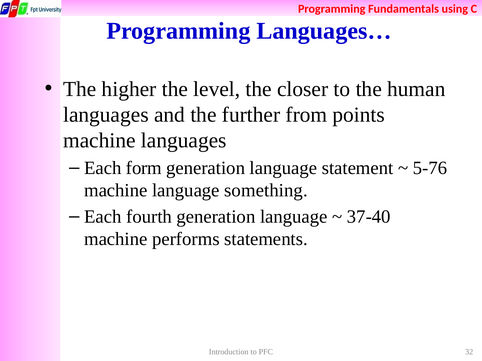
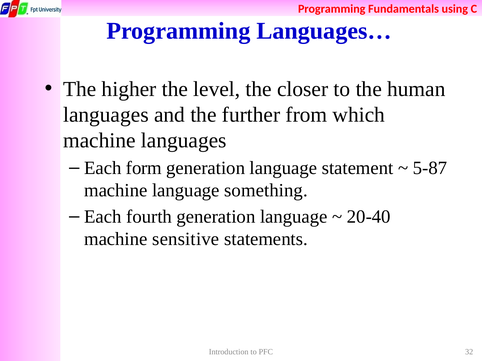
points: points -> which
5-76: 5-76 -> 5-87
37-40: 37-40 -> 20-40
performs: performs -> sensitive
